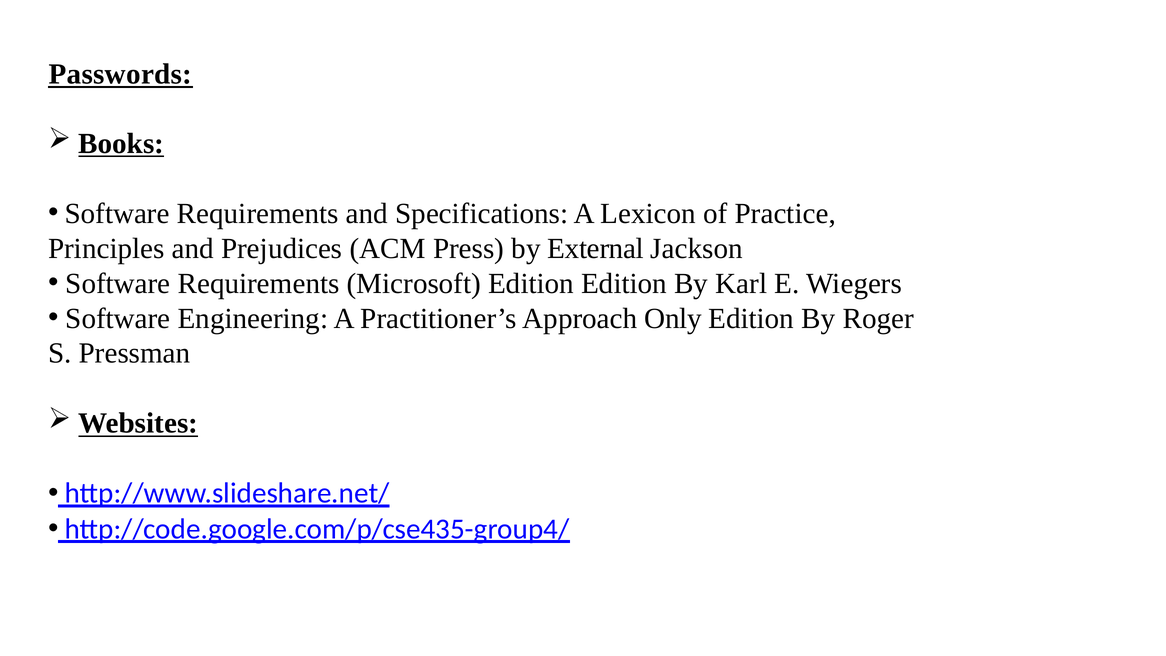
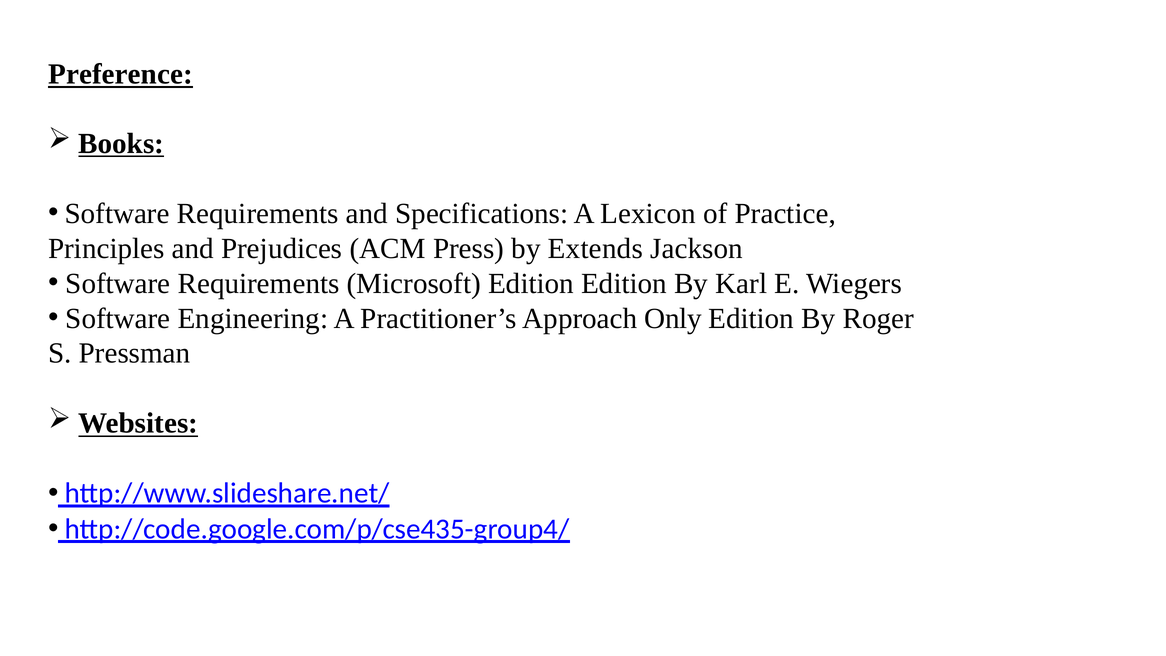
Passwords: Passwords -> Preference
External: External -> Extends
